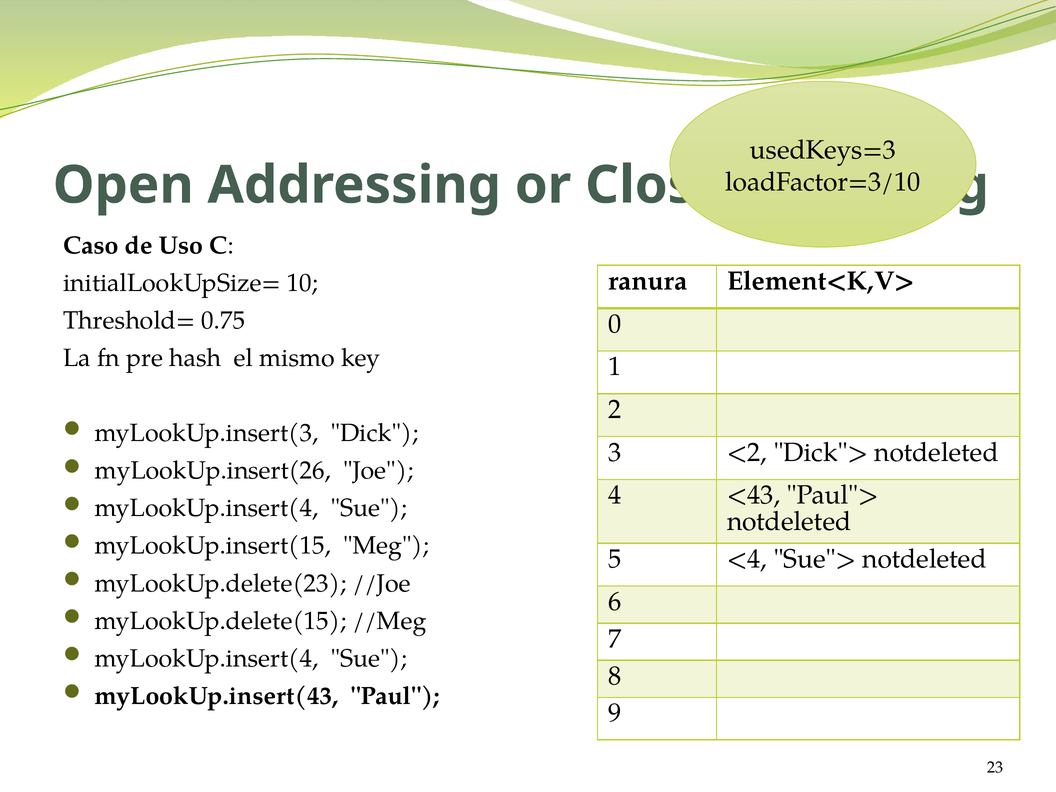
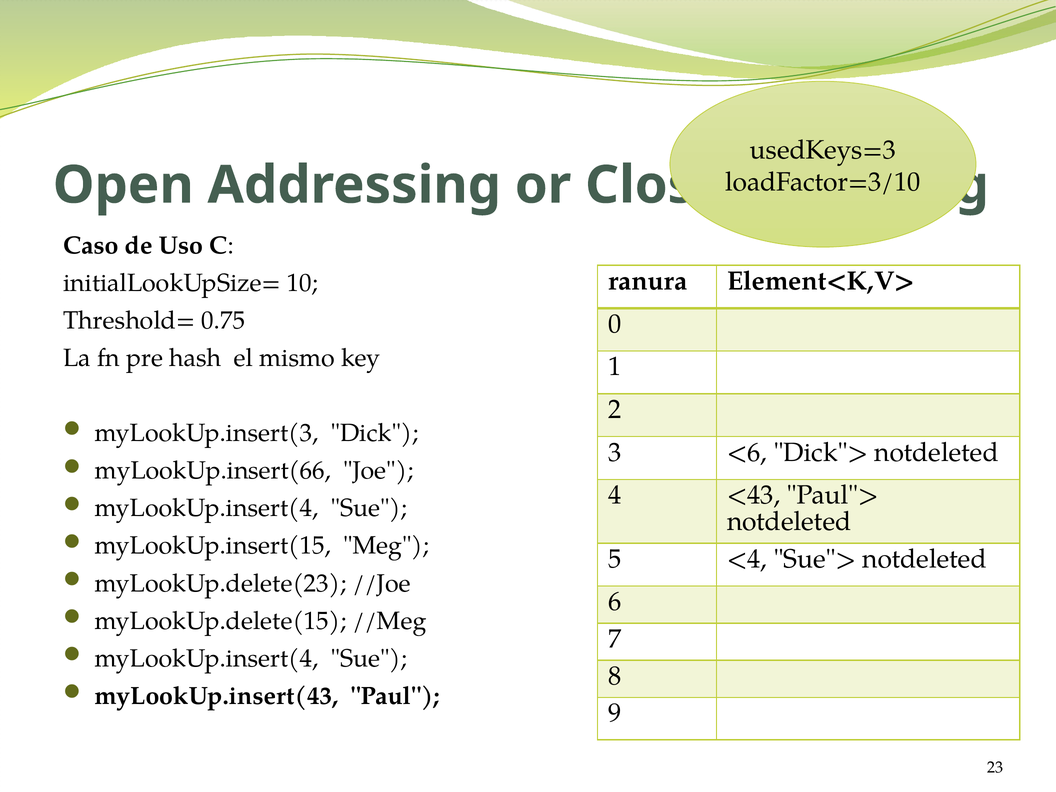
<2: <2 -> <6
myLookUp.insert(26: myLookUp.insert(26 -> myLookUp.insert(66
